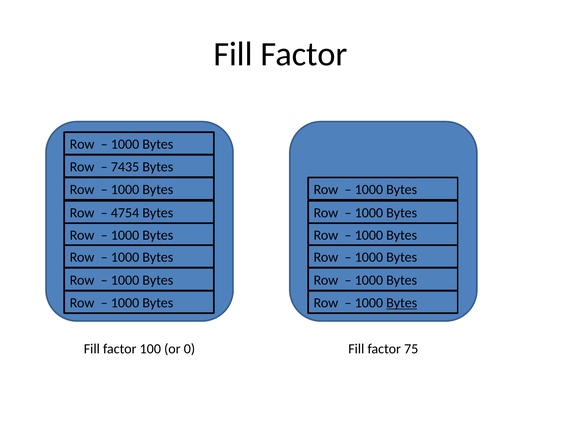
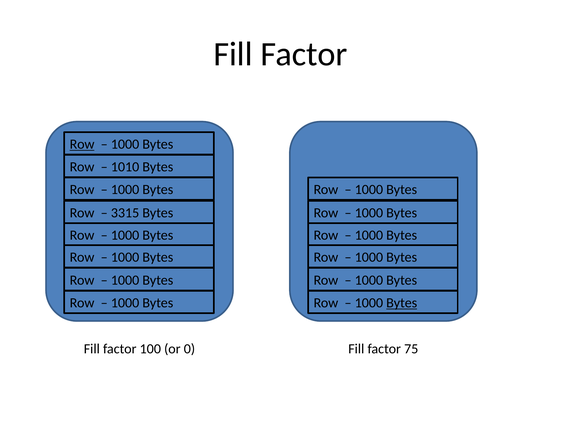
Row at (82, 144) underline: none -> present
7435: 7435 -> 1010
4754: 4754 -> 3315
